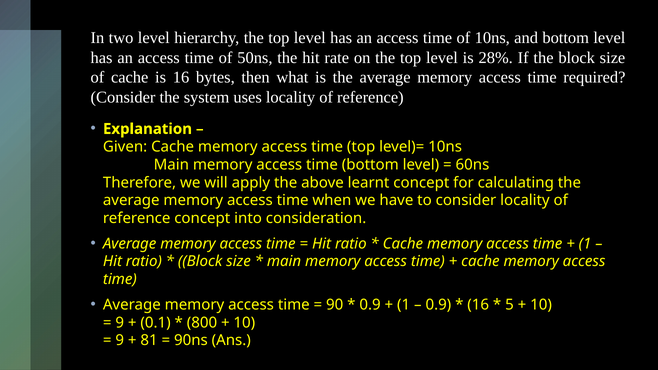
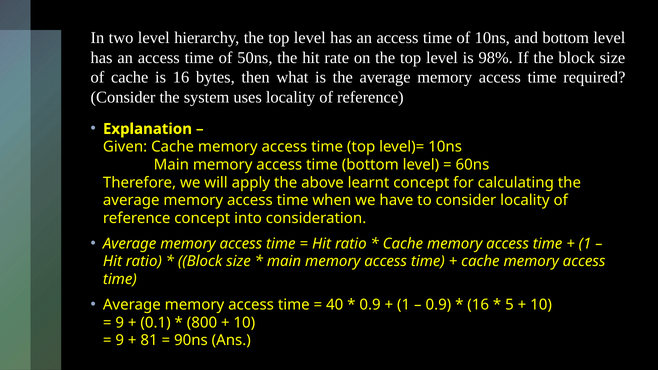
28%: 28% -> 98%
90: 90 -> 40
